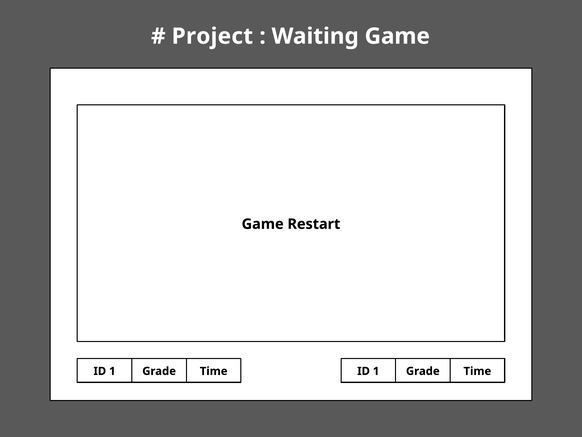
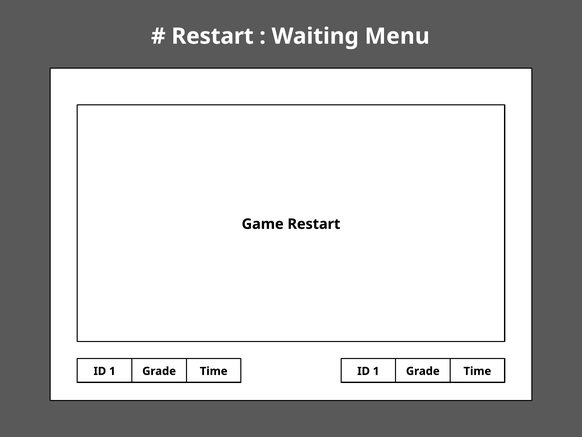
Project at (212, 36): Project -> Restart
Waiting Game: Game -> Menu
